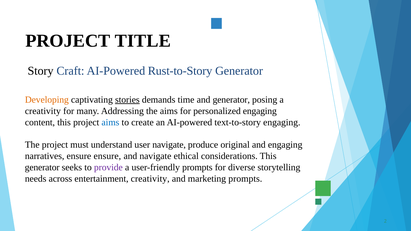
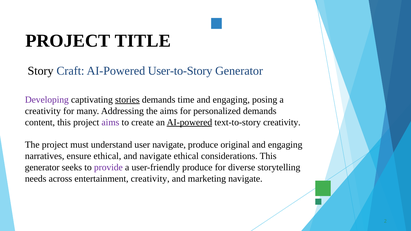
Rust-to-Story: Rust-to-Story -> User-to-Story
Developing colour: orange -> purple
time and generator: generator -> engaging
personalized engaging: engaging -> demands
aims at (110, 122) colour: blue -> purple
AI-powered at (189, 122) underline: none -> present
text-to-story engaging: engaging -> creativity
ensure ensure: ensure -> ethical
user-friendly prompts: prompts -> produce
marketing prompts: prompts -> navigate
